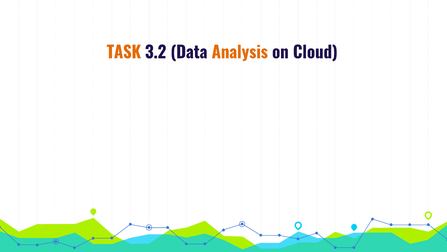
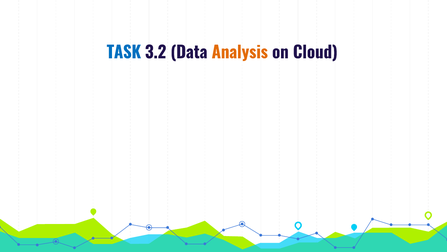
TASK colour: orange -> blue
